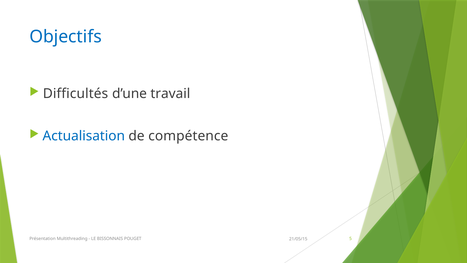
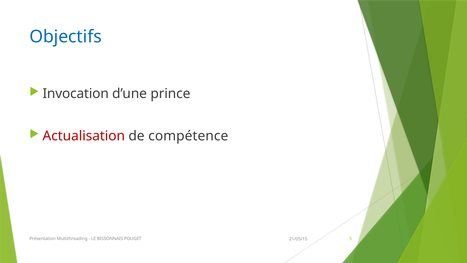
Difficultés: Difficultés -> Invocation
travail: travail -> prince
Actualisation colour: blue -> red
